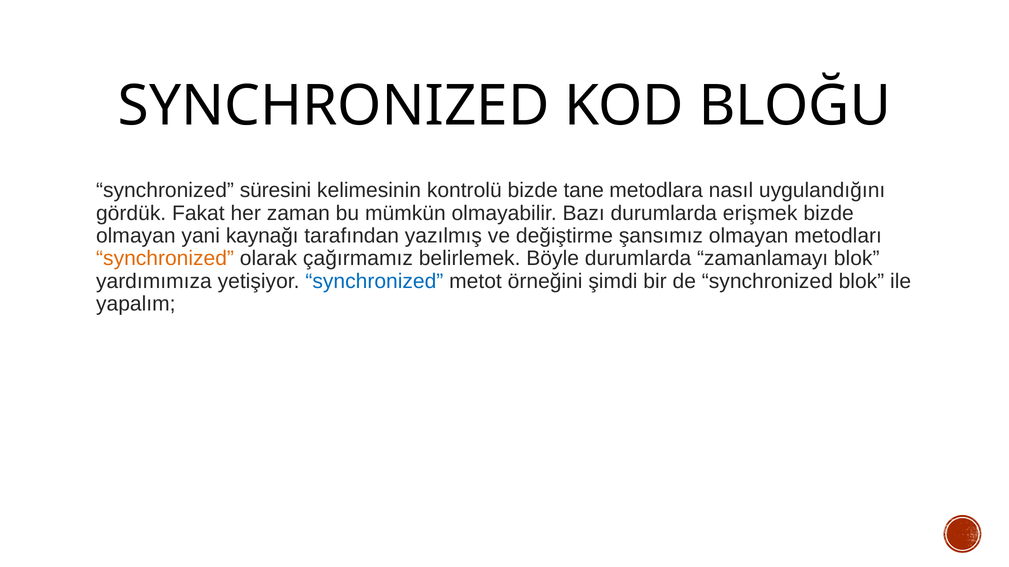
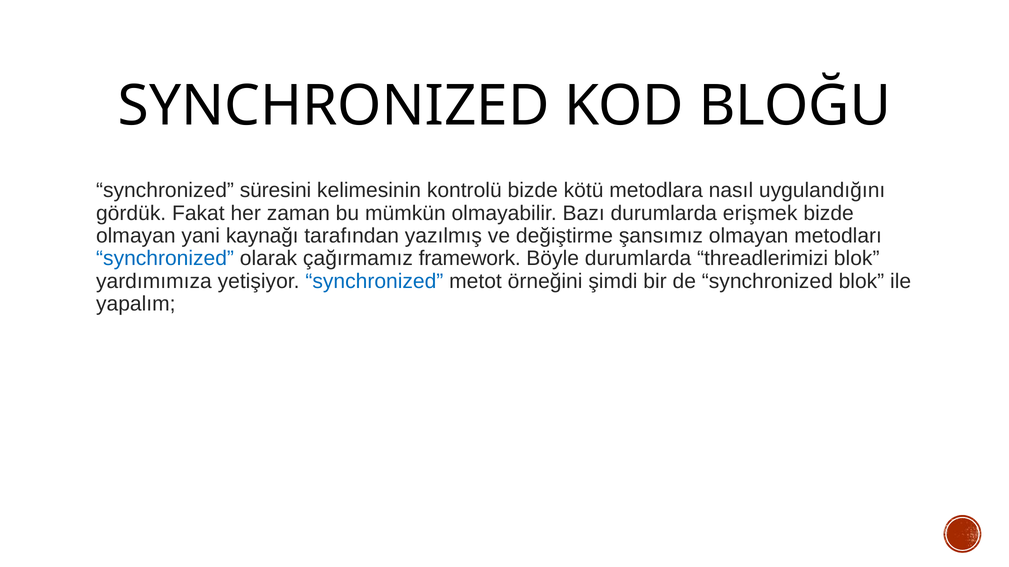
tane: tane -> kötü
synchronized at (165, 259) colour: orange -> blue
belirlemek: belirlemek -> framework
zamanlamayı: zamanlamayı -> threadlerimizi
